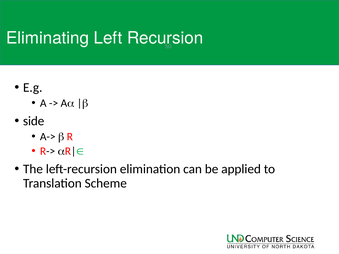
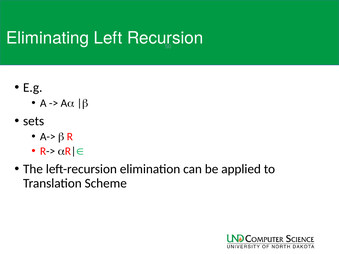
side: side -> sets
